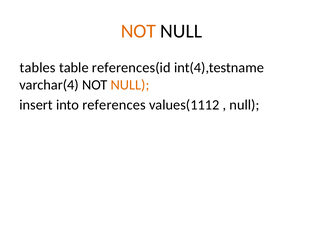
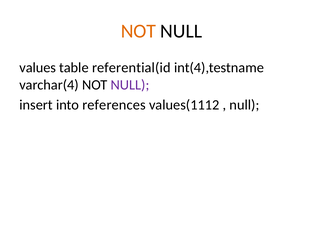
tables: tables -> values
references(id: references(id -> referential(id
NULL at (130, 85) colour: orange -> purple
